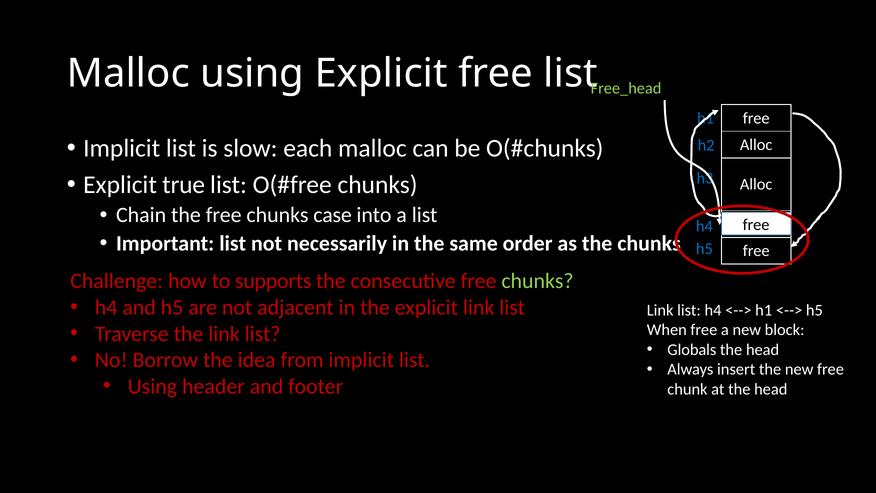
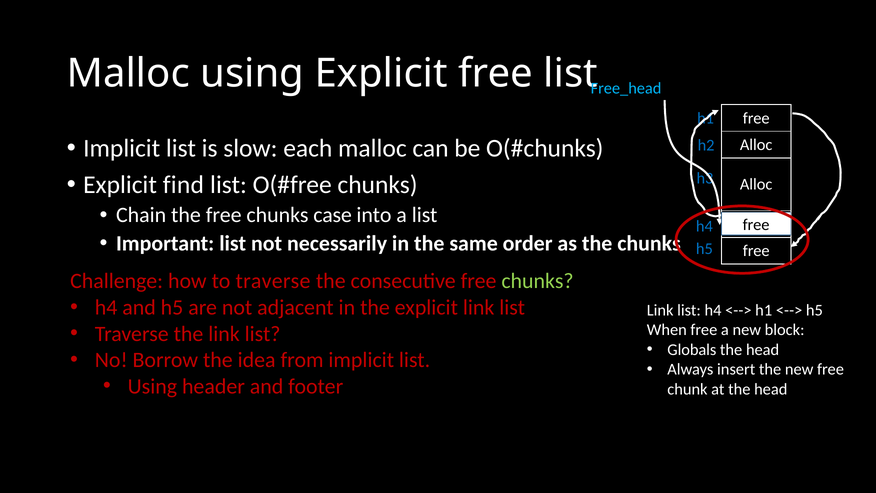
Free_head colour: light green -> light blue
true: true -> find
to supports: supports -> traverse
